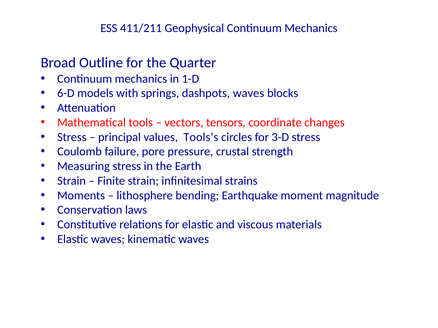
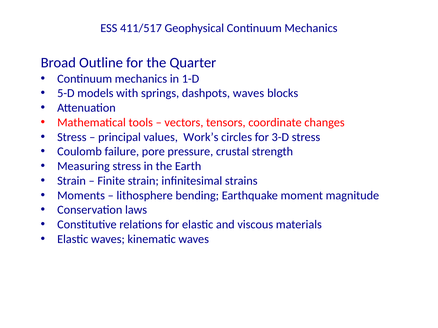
411/211: 411/211 -> 411/517
6-D: 6-D -> 5-D
Tools’s: Tools’s -> Work’s
